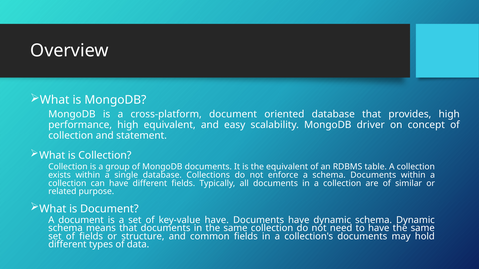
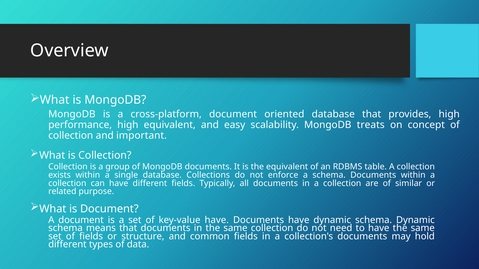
driver: driver -> treats
statement: statement -> important
